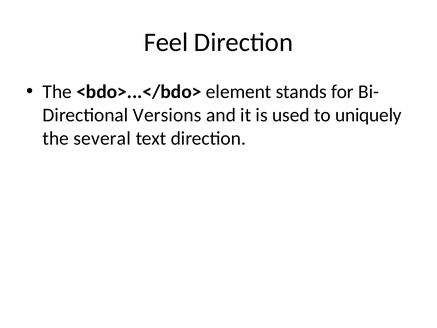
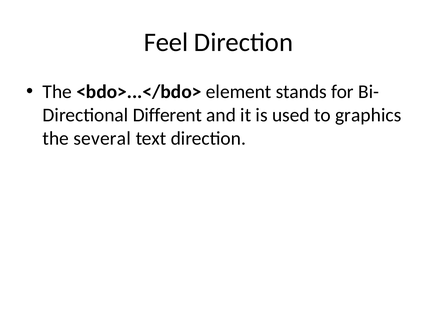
Versions: Versions -> Different
uniquely: uniquely -> graphics
